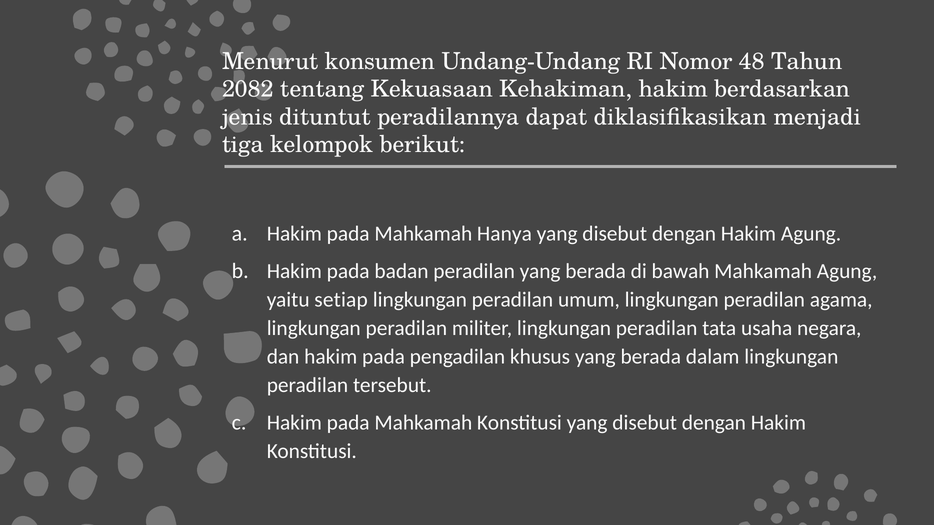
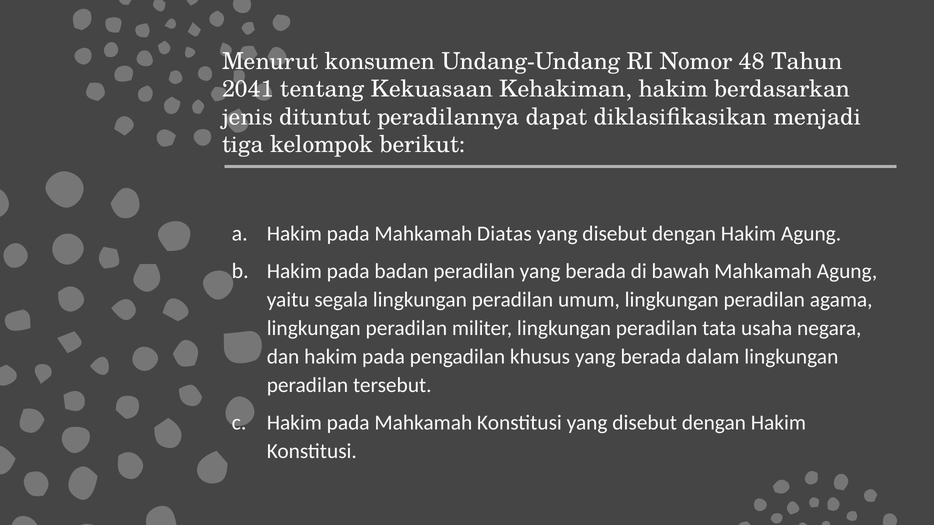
2082: 2082 -> 2041
Hanya: Hanya -> Diatas
setiap: setiap -> segala
